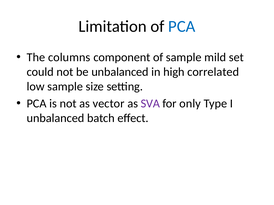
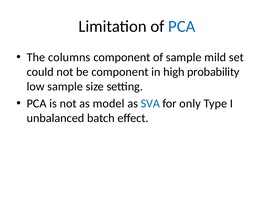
be unbalanced: unbalanced -> component
correlated: correlated -> probability
vector: vector -> model
SVA colour: purple -> blue
